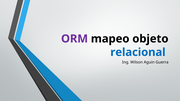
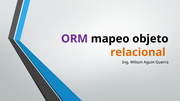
relacional colour: blue -> orange
